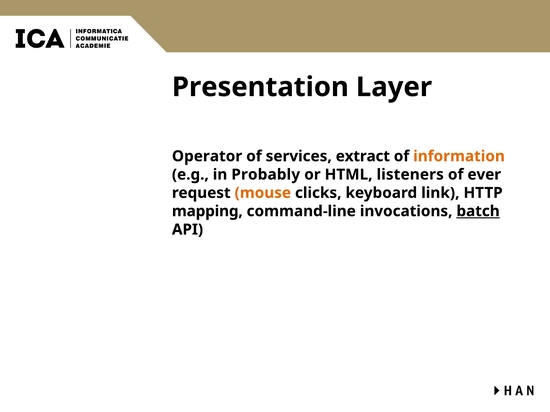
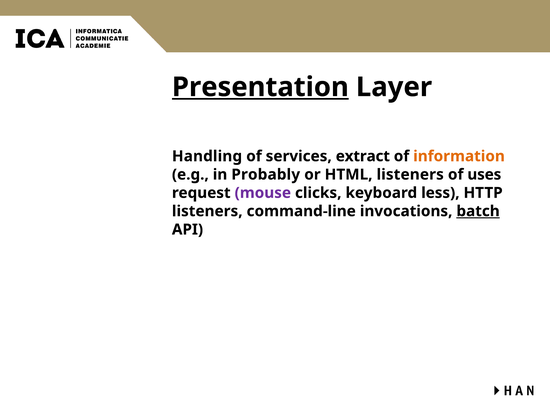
Presentation underline: none -> present
Operator: Operator -> Handling
ever: ever -> uses
mouse colour: orange -> purple
link: link -> less
mapping at (207, 211): mapping -> listeners
